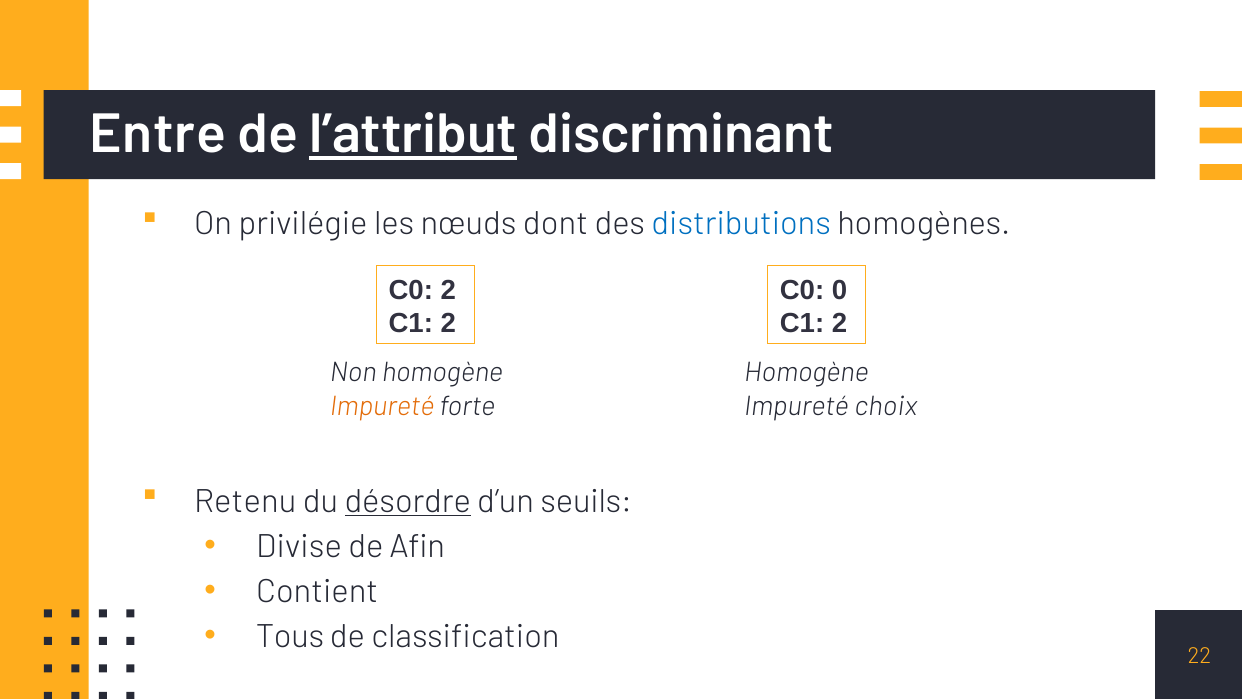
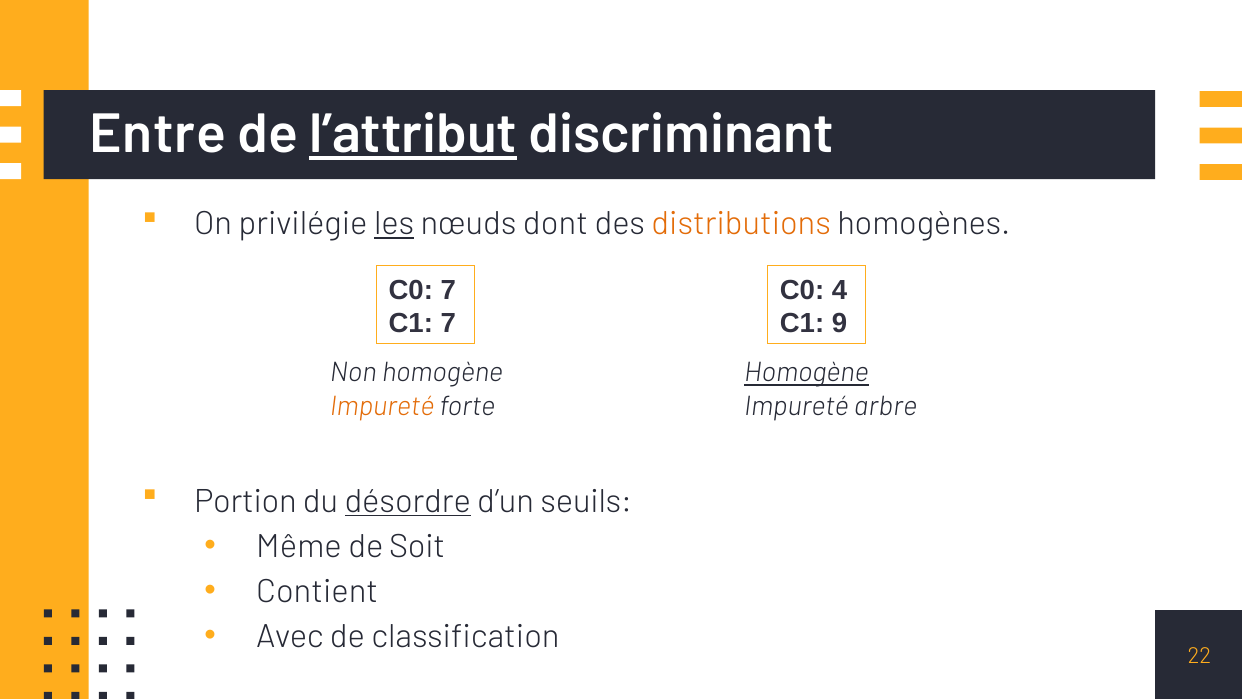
les underline: none -> present
distributions colour: blue -> orange
C0 2: 2 -> 7
0: 0 -> 4
2 at (448, 323): 2 -> 7
2 at (839, 323): 2 -> 9
Homogène at (807, 373) underline: none -> present
choix: choix -> arbre
Retenu: Retenu -> Portion
Divise: Divise -> Même
Afin: Afin -> Soit
Tous: Tous -> Avec
